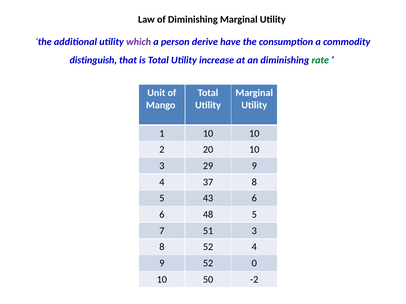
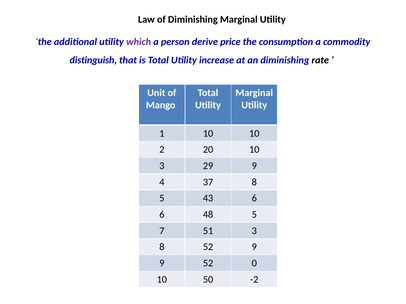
have: have -> price
rate colour: green -> black
52 4: 4 -> 9
